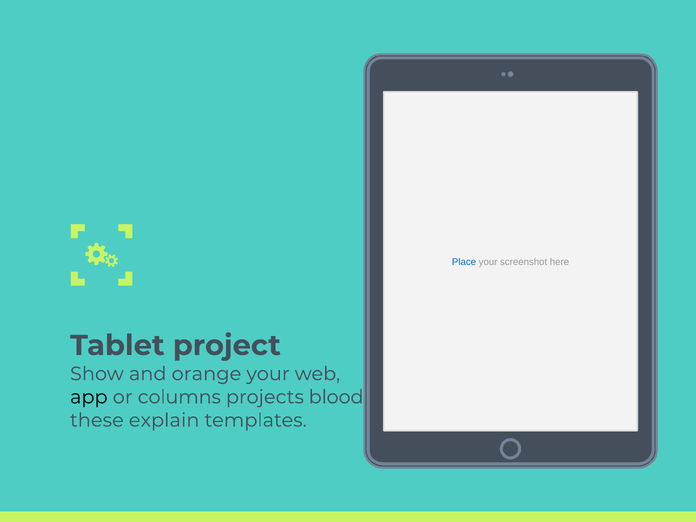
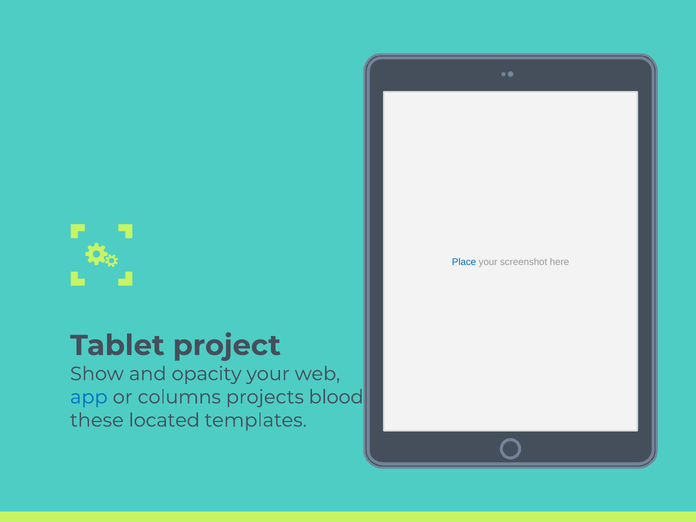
orange: orange -> opacity
app colour: black -> blue
explain: explain -> located
